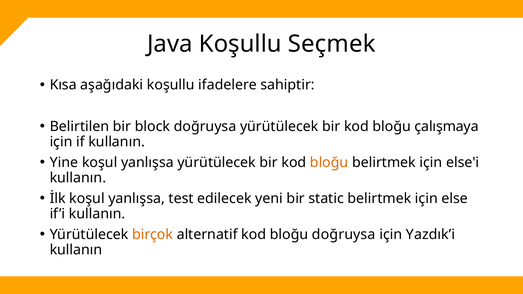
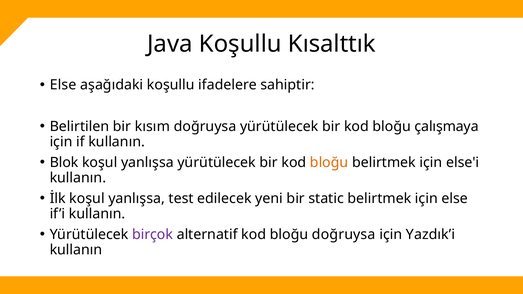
Seçmek: Seçmek -> Kısalttık
Kısa at (63, 85): Kısa -> Else
block: block -> kısım
Yine: Yine -> Blok
birçok colour: orange -> purple
